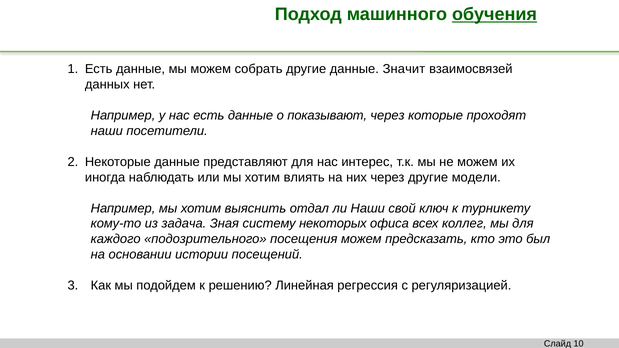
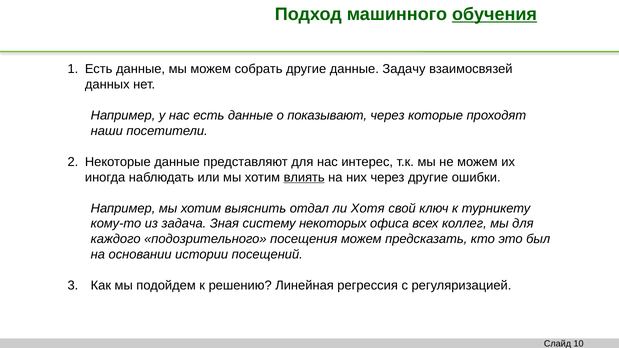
Значит: Значит -> Задачу
влиять underline: none -> present
модели: модели -> ошибки
ли Наши: Наши -> Хотя
